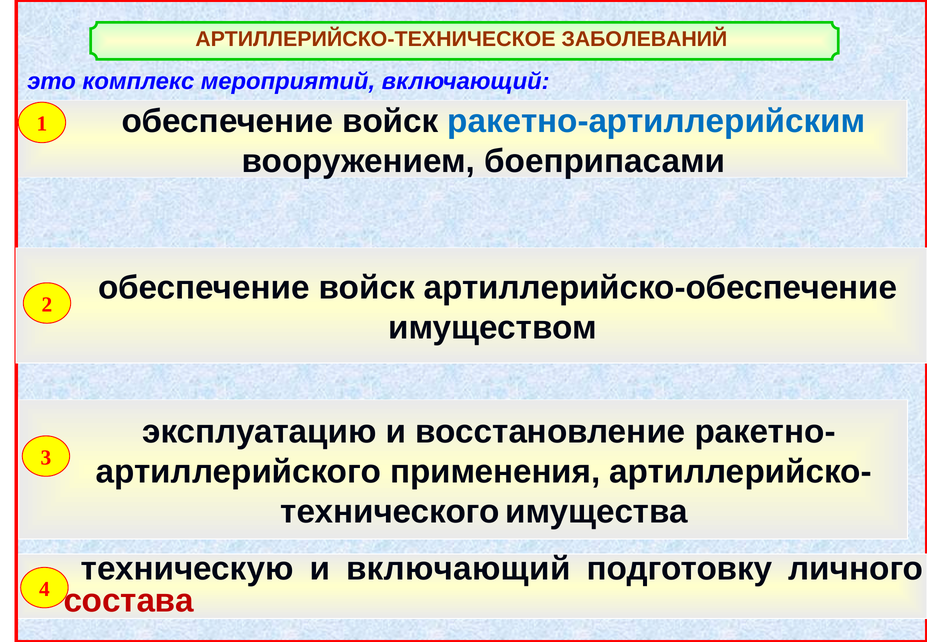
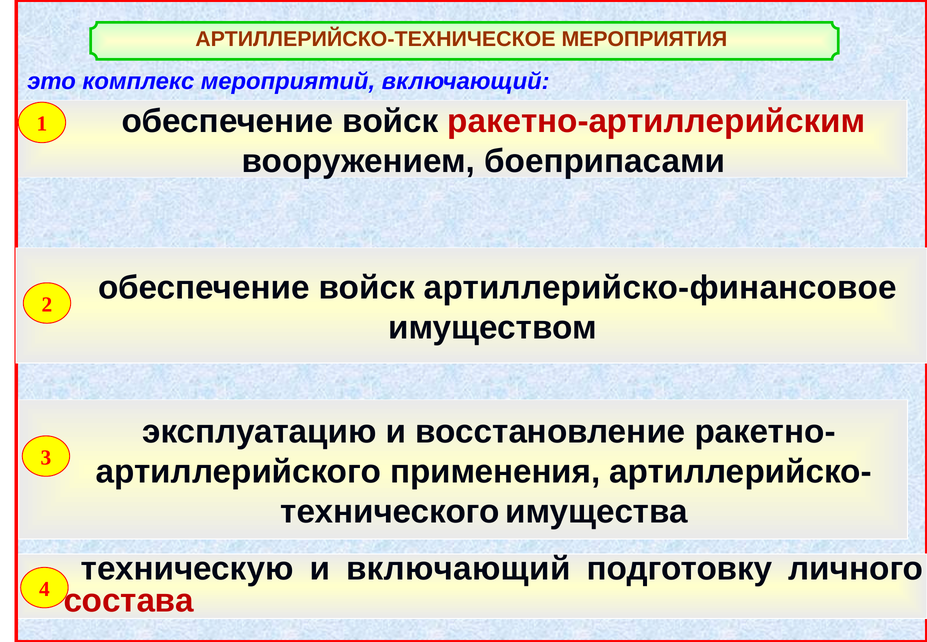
ЗАБОЛЕВАНИЙ: ЗАБОЛЕВАНИЙ -> МЕРОПРИЯТИЯ
ракетно-артиллерийским colour: blue -> red
артиллерийско-обеспечение: артиллерийско-обеспечение -> артиллерийско-финансовое
